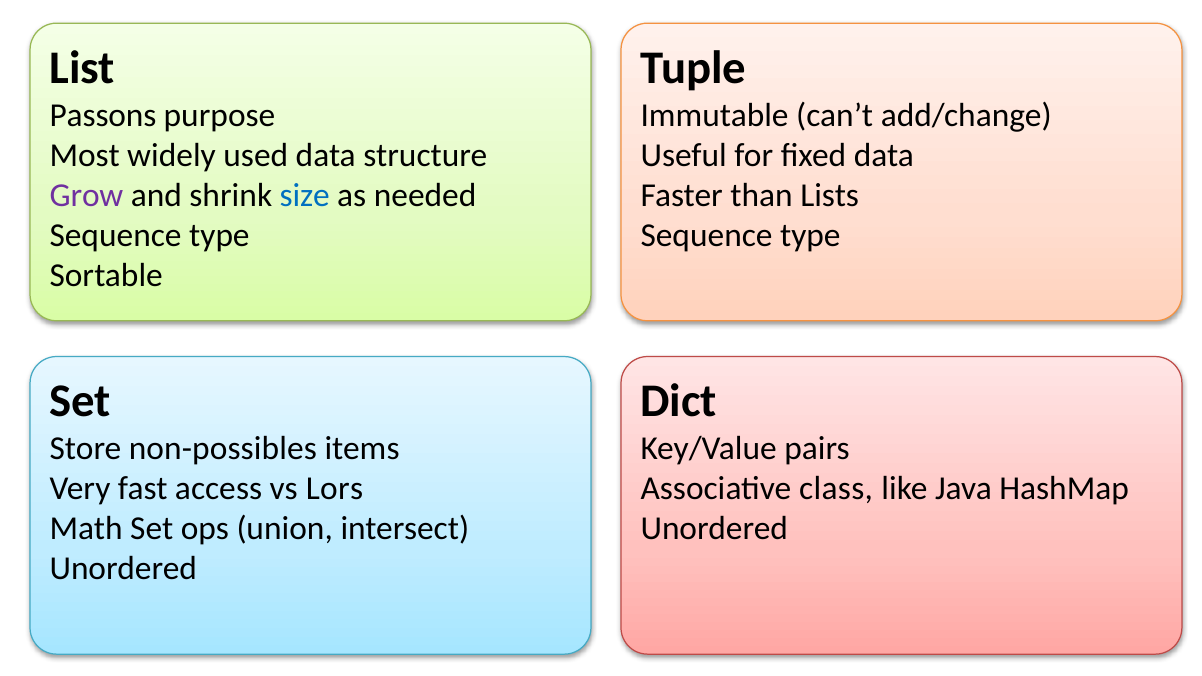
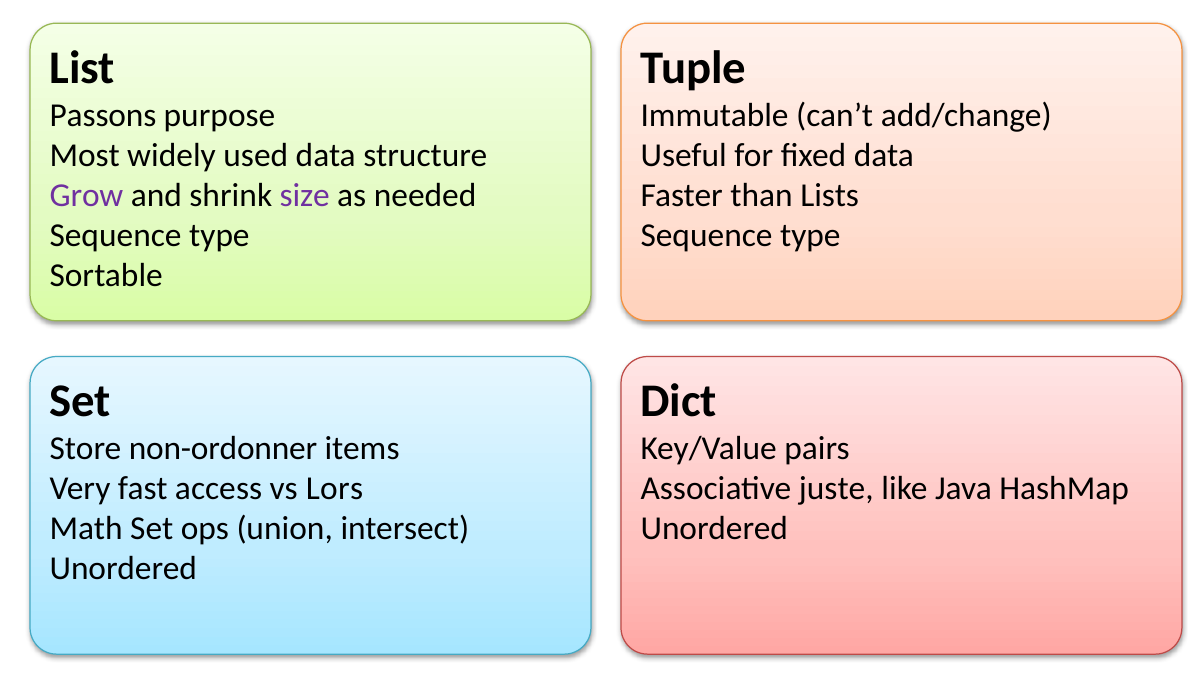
size colour: blue -> purple
non-possibles: non-possibles -> non-ordonner
class: class -> juste
